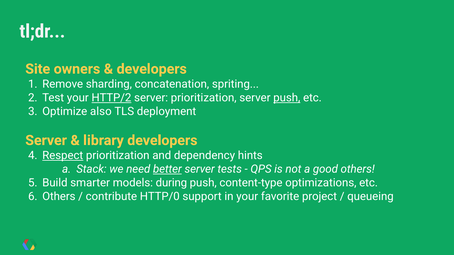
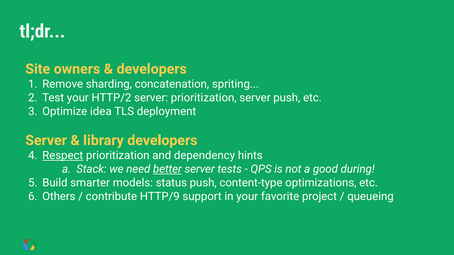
HTTP/2 underline: present -> none
push at (287, 98) underline: present -> none
also: also -> idea
good others: others -> during
during: during -> status
HTTP/0: HTTP/0 -> HTTP/9
